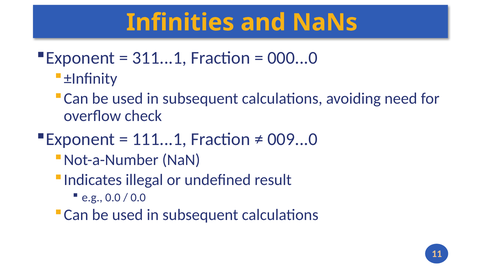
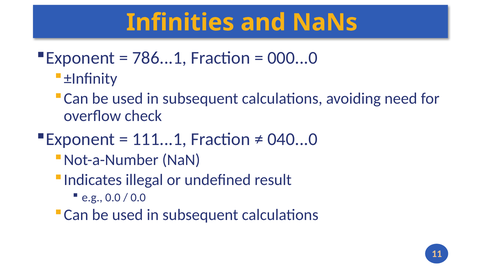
311...1: 311...1 -> 786...1
009...0: 009...0 -> 040...0
